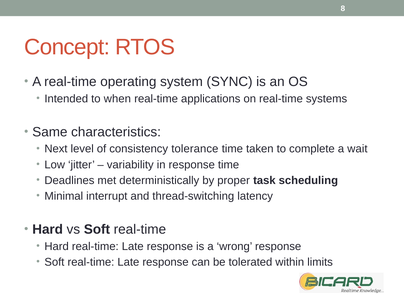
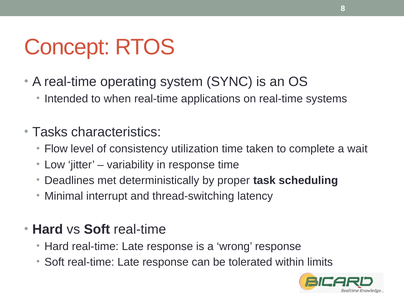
Same: Same -> Tasks
Next: Next -> Flow
tolerance: tolerance -> utilization
